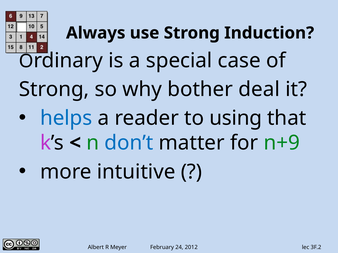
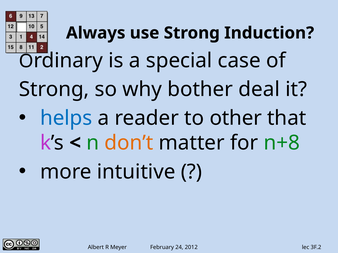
using: using -> other
don’t colour: blue -> orange
n+9: n+9 -> n+8
